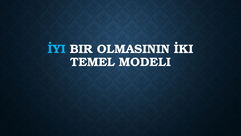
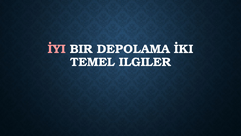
İYI colour: light blue -> pink
OLMASININ: OLMASININ -> DEPOLAMA
MODELI: MODELI -> ILGILER
